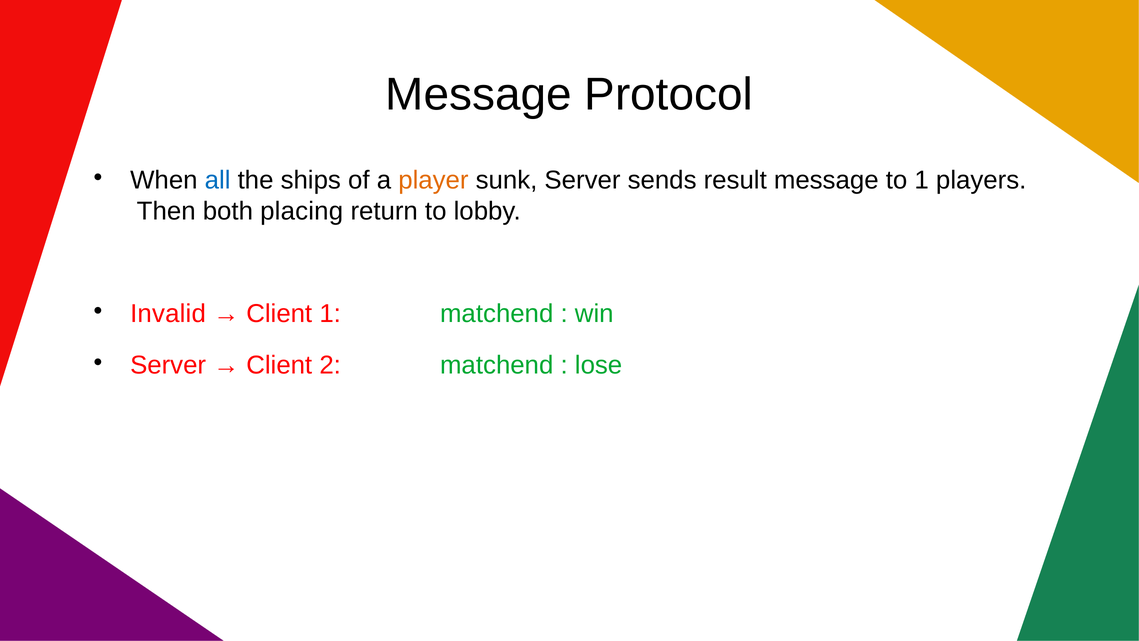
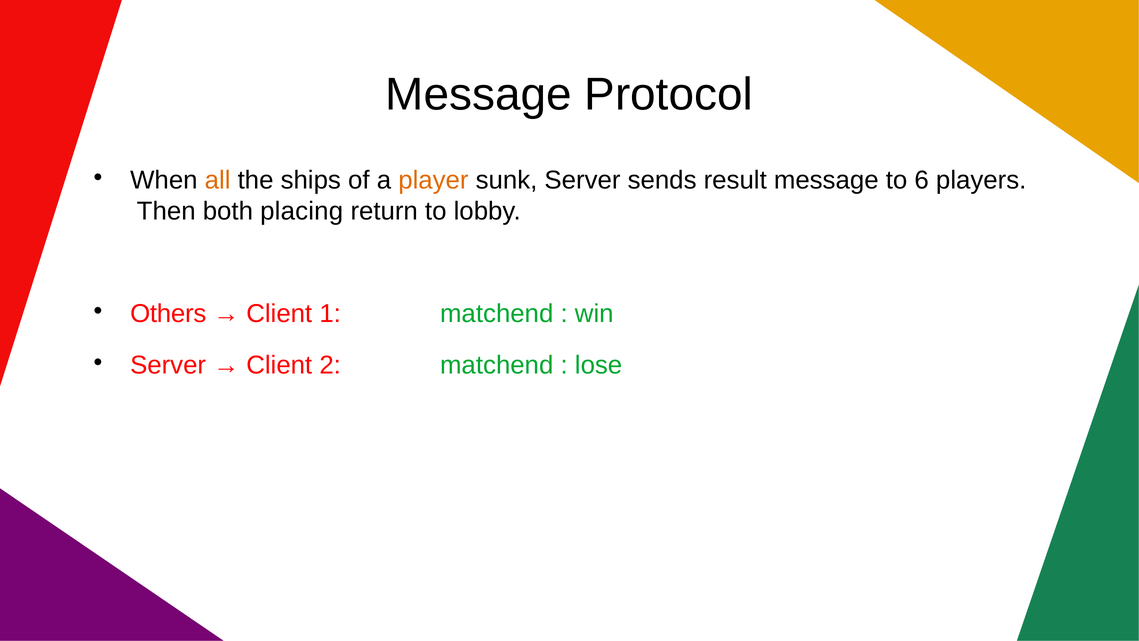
all colour: blue -> orange
to 1: 1 -> 6
Invalid: Invalid -> Others
